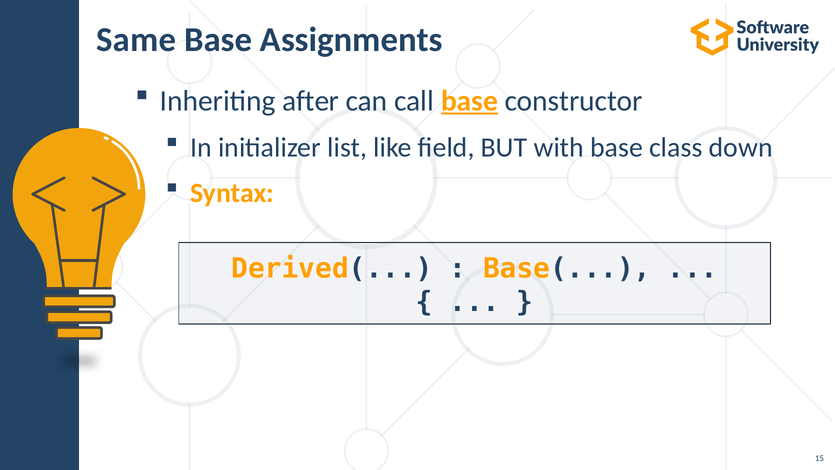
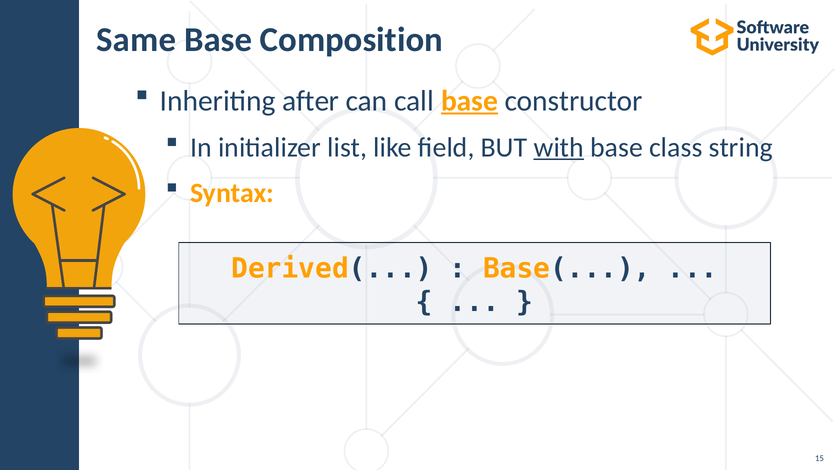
Assignments: Assignments -> Composition
with underline: none -> present
down: down -> string
